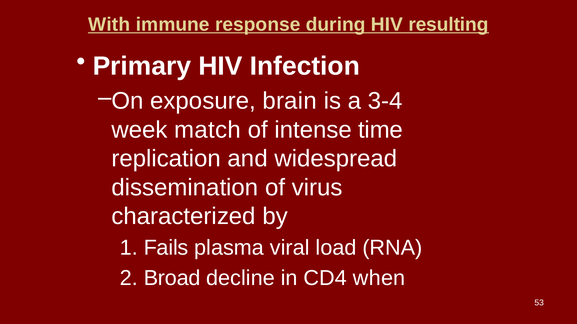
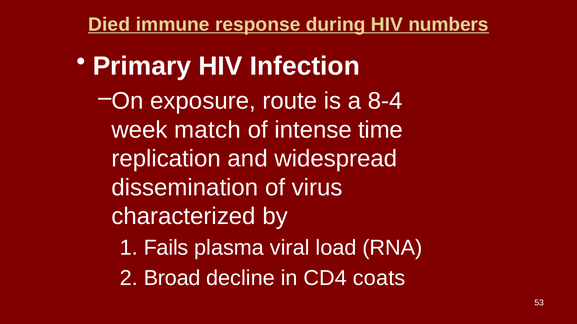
With: With -> Died
resulting: resulting -> numbers
brain: brain -> route
3-4: 3-4 -> 8-4
when: when -> coats
